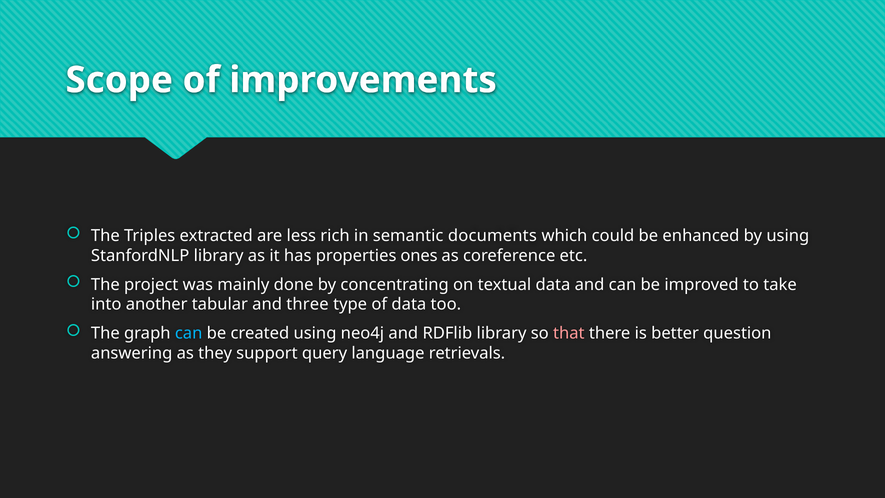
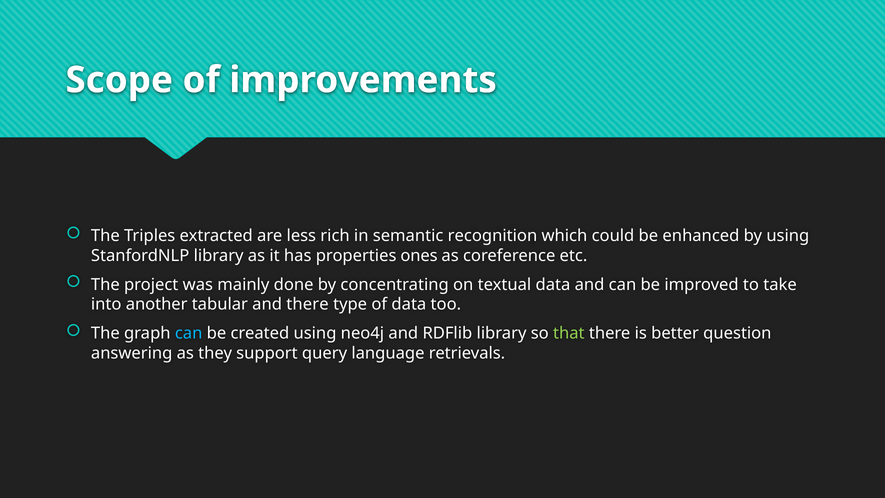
documents: documents -> recognition
and three: three -> there
that colour: pink -> light green
